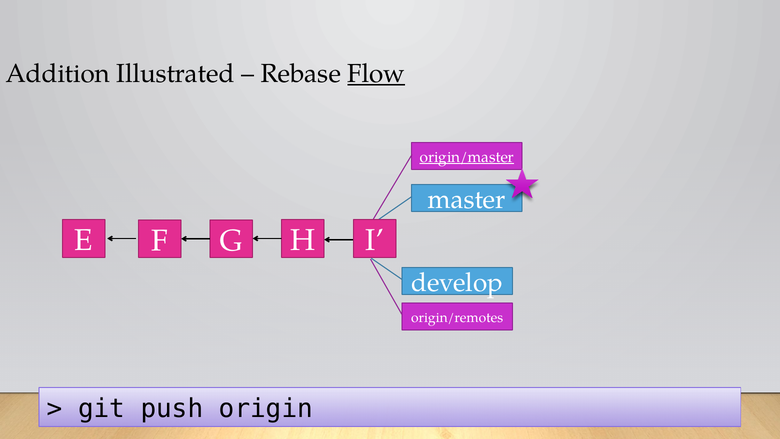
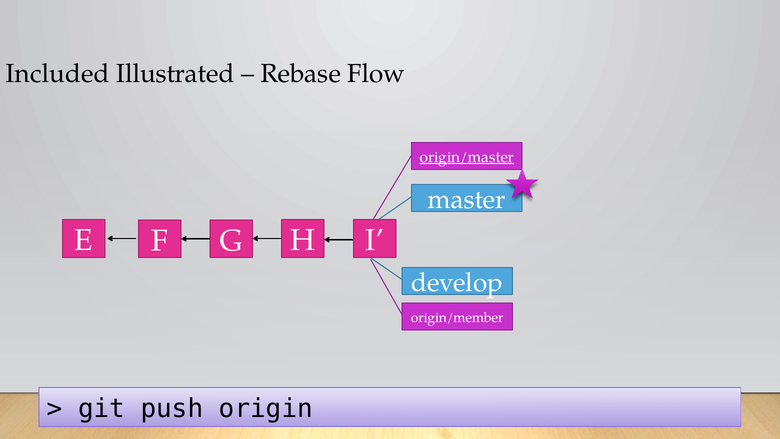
Addition: Addition -> Included
Flow underline: present -> none
origin/remotes: origin/remotes -> origin/member
